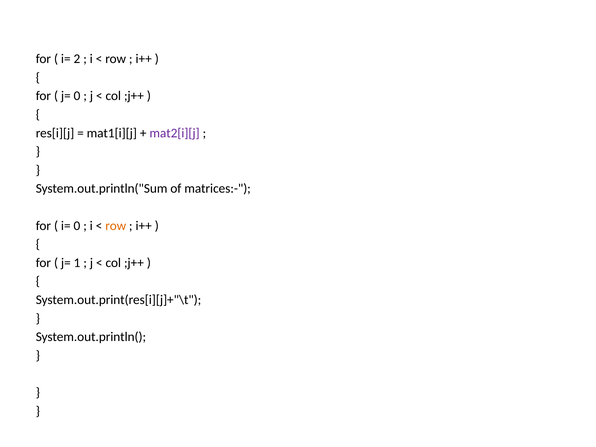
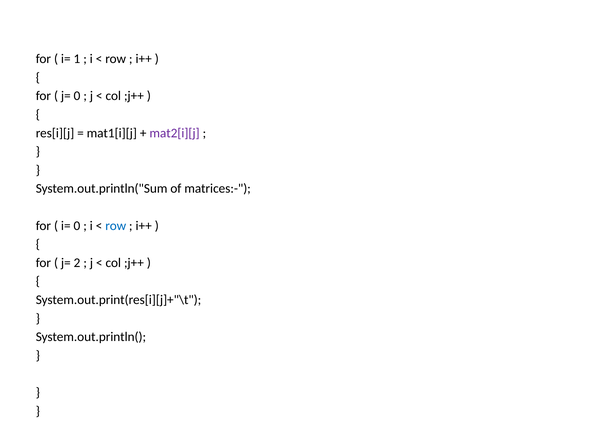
2: 2 -> 1
row at (116, 226) colour: orange -> blue
1: 1 -> 2
